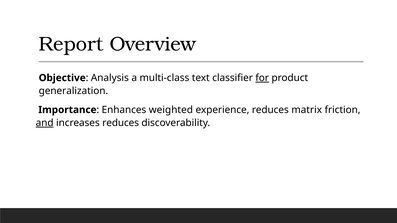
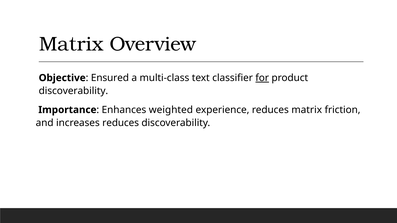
Report at (71, 44): Report -> Matrix
Analysis: Analysis -> Ensured
generalization at (73, 91): generalization -> discoverability
and underline: present -> none
